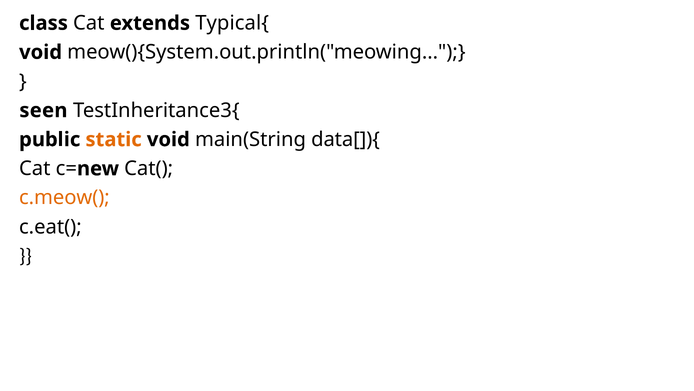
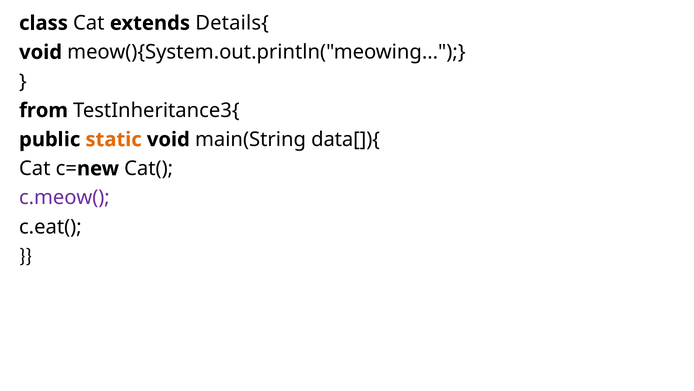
Typical{: Typical{ -> Details{
seen: seen -> from
c.meow( colour: orange -> purple
